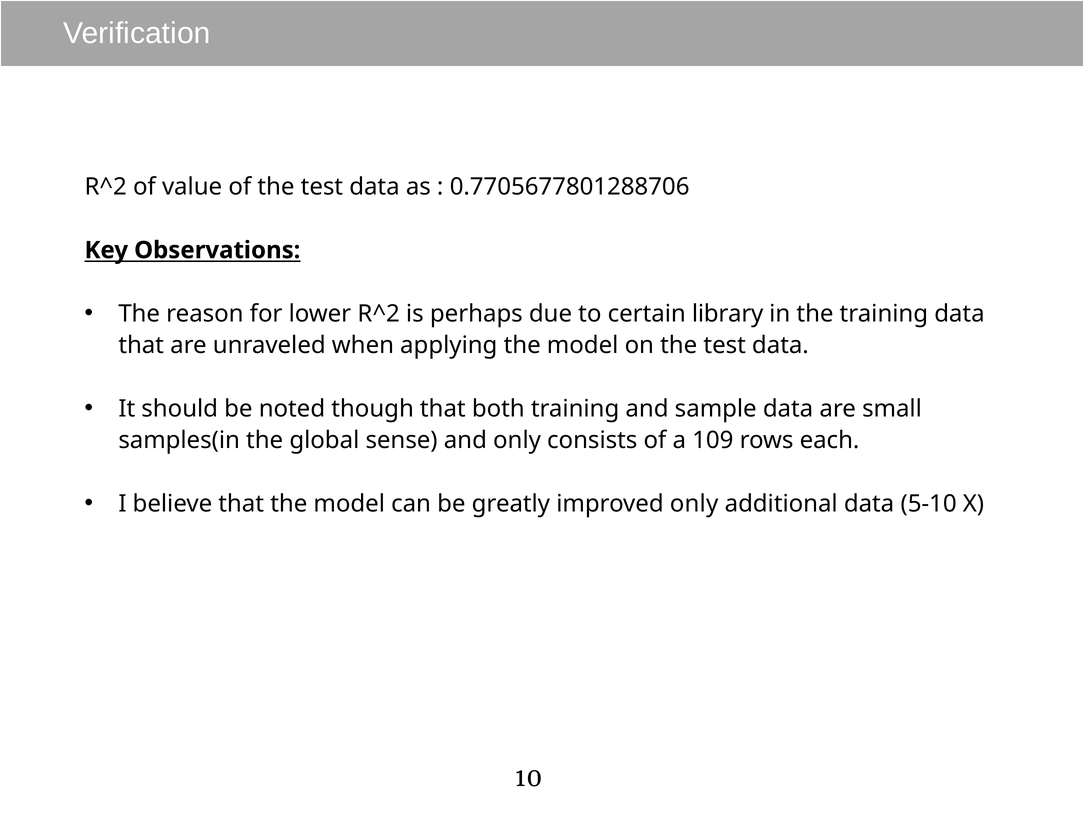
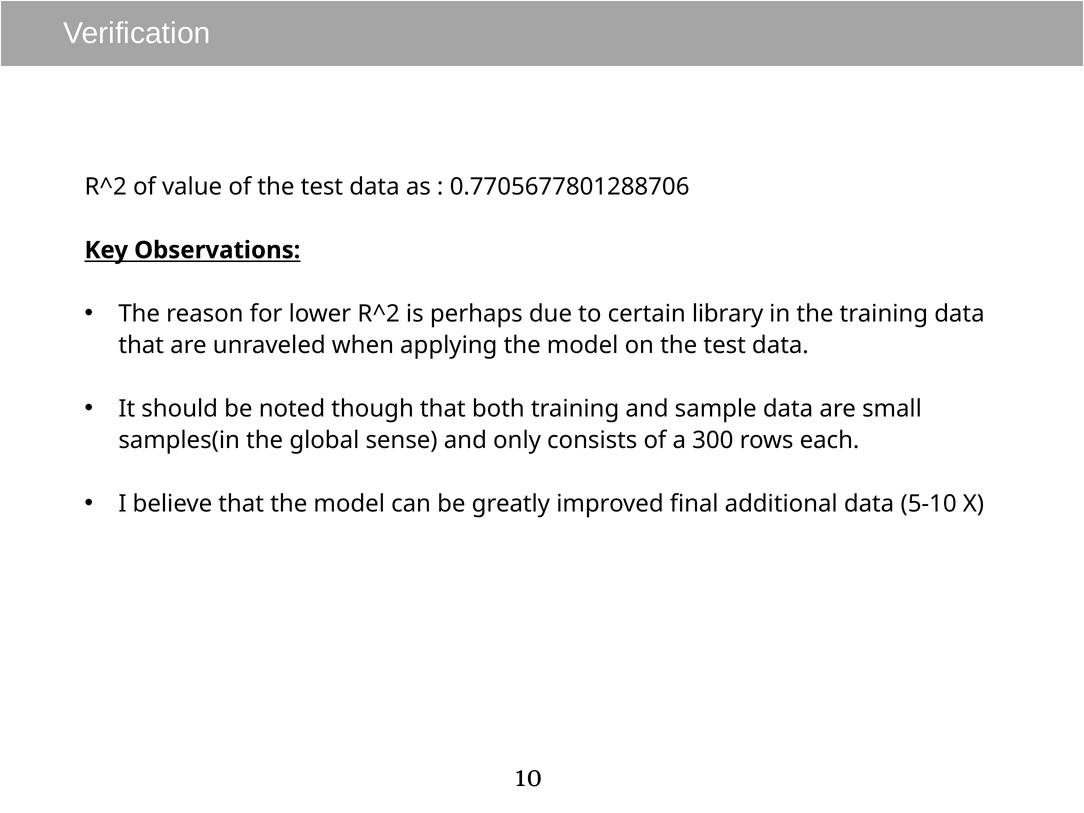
109: 109 -> 300
improved only: only -> final
